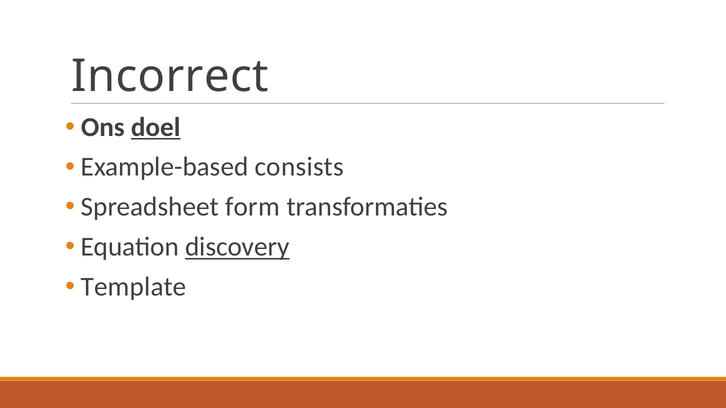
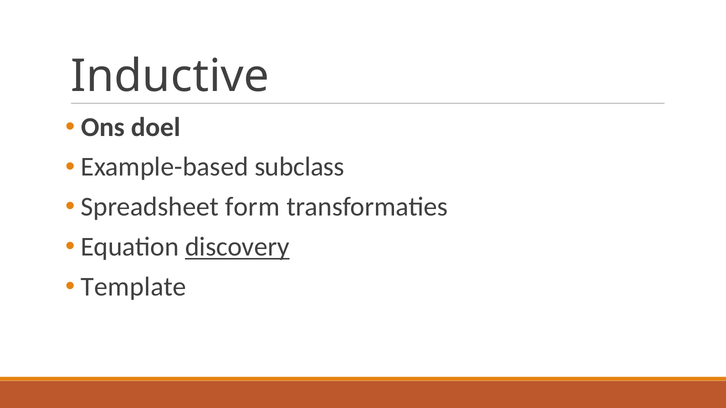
Incorrect: Incorrect -> Inductive
doel underline: present -> none
consists: consists -> subclass
